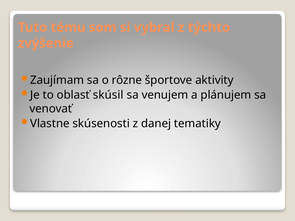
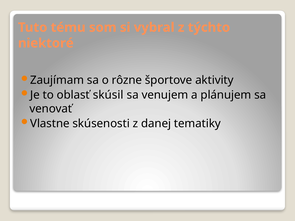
zvýšenie: zvýšenie -> niektoré
